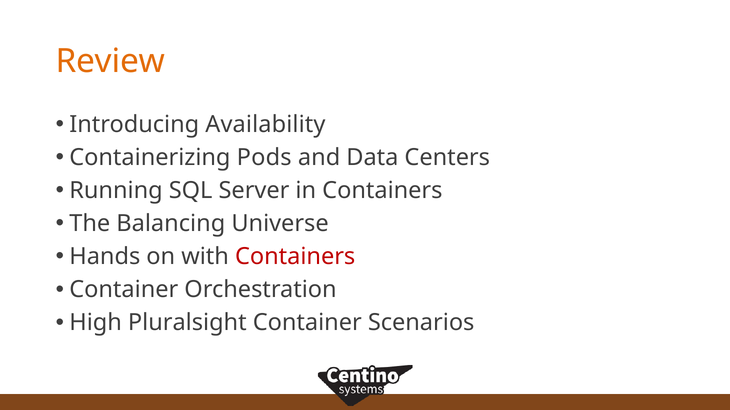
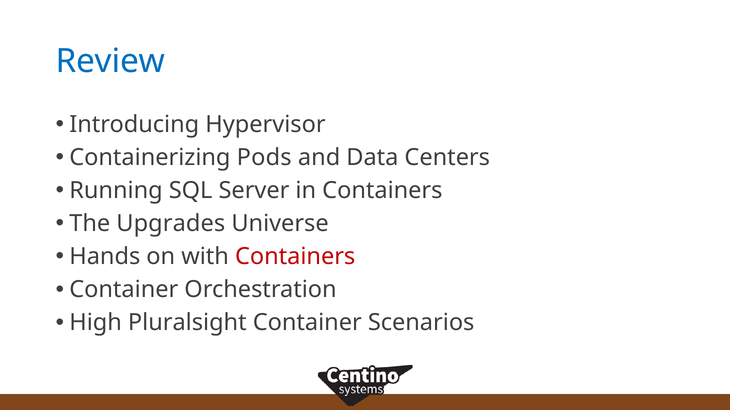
Review colour: orange -> blue
Availability: Availability -> Hypervisor
Balancing: Balancing -> Upgrades
